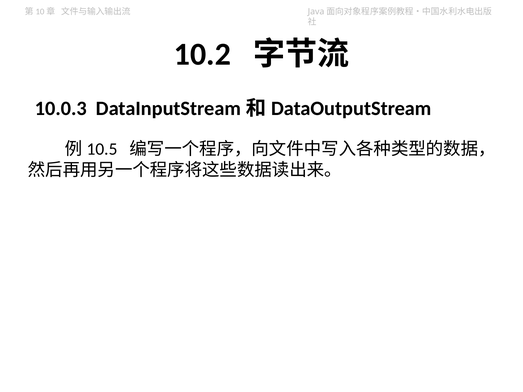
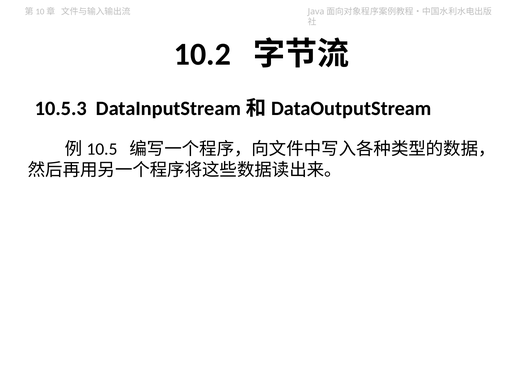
10.0.3: 10.0.3 -> 10.5.3
